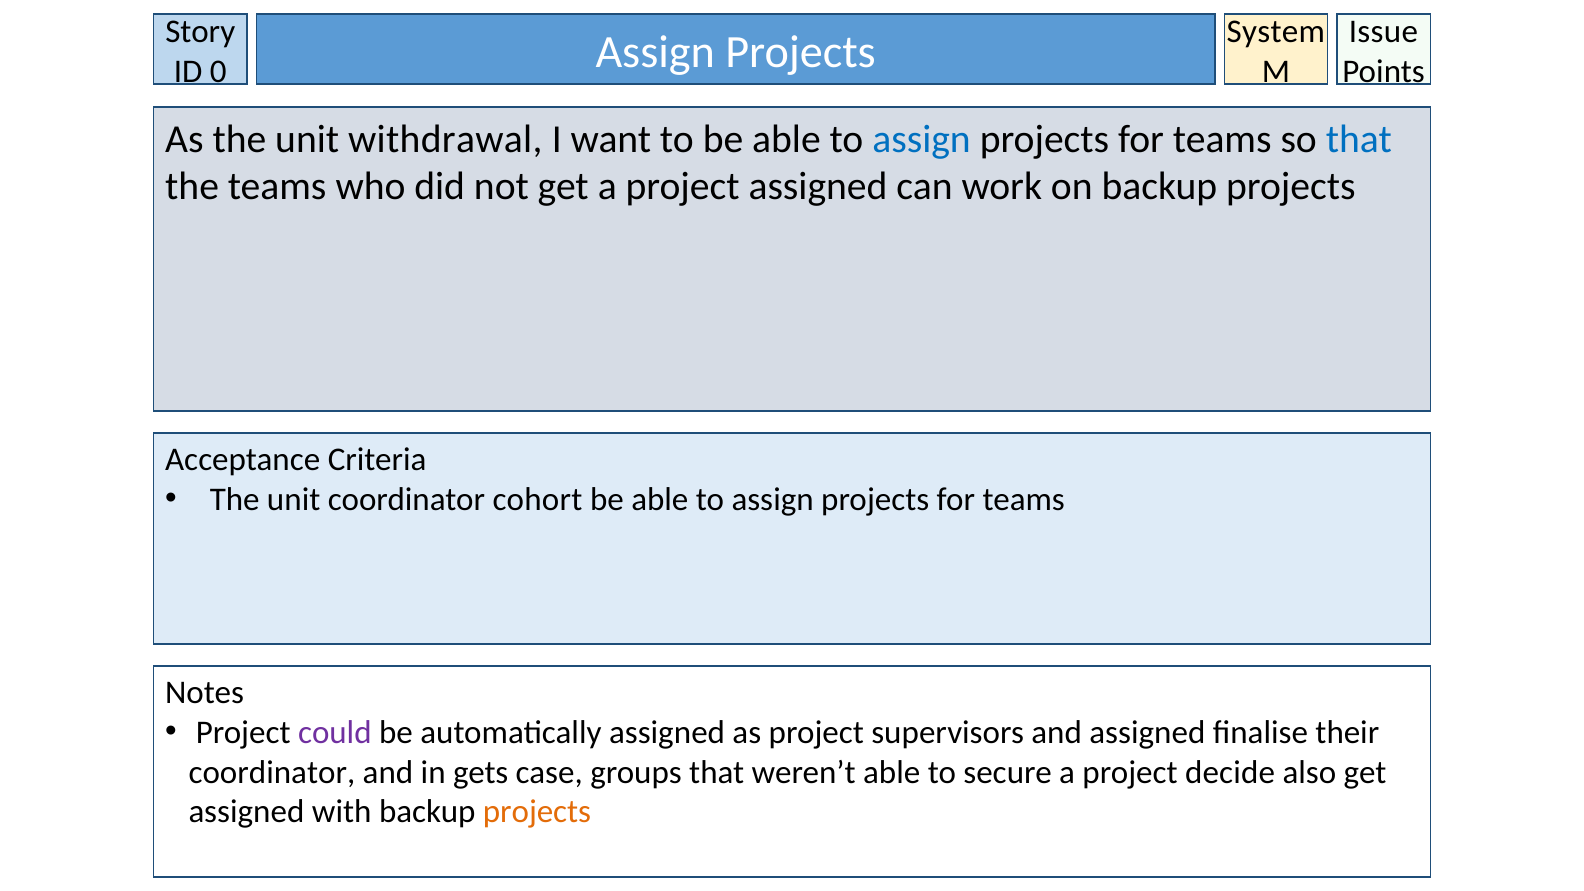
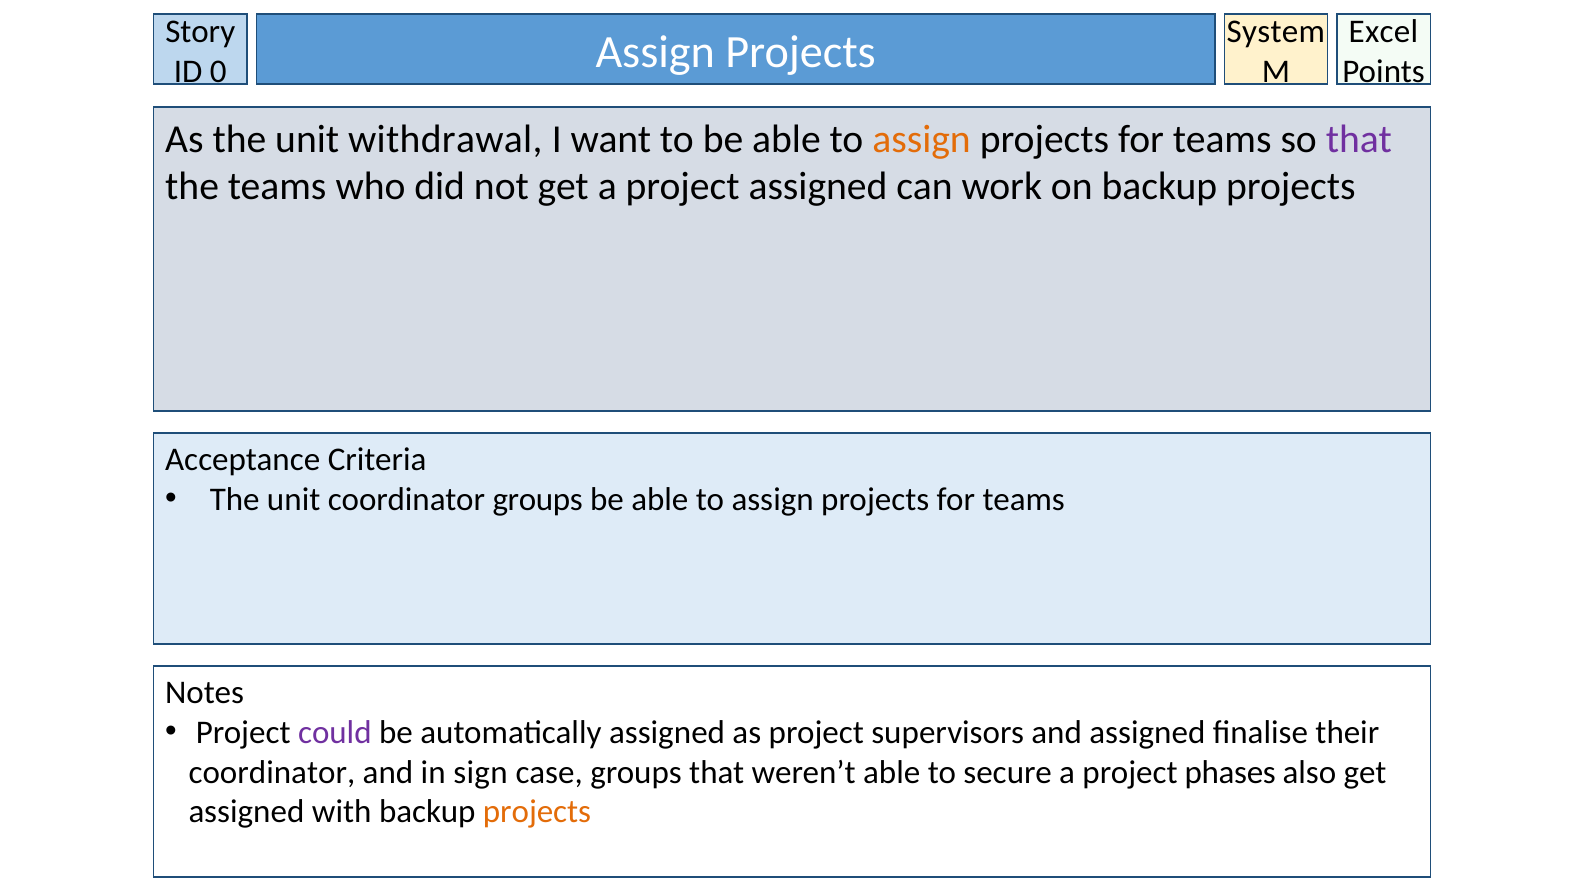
Issue: Issue -> Excel
assign at (922, 139) colour: blue -> orange
that at (1359, 139) colour: blue -> purple
coordinator cohort: cohort -> groups
gets: gets -> sign
decide: decide -> phases
